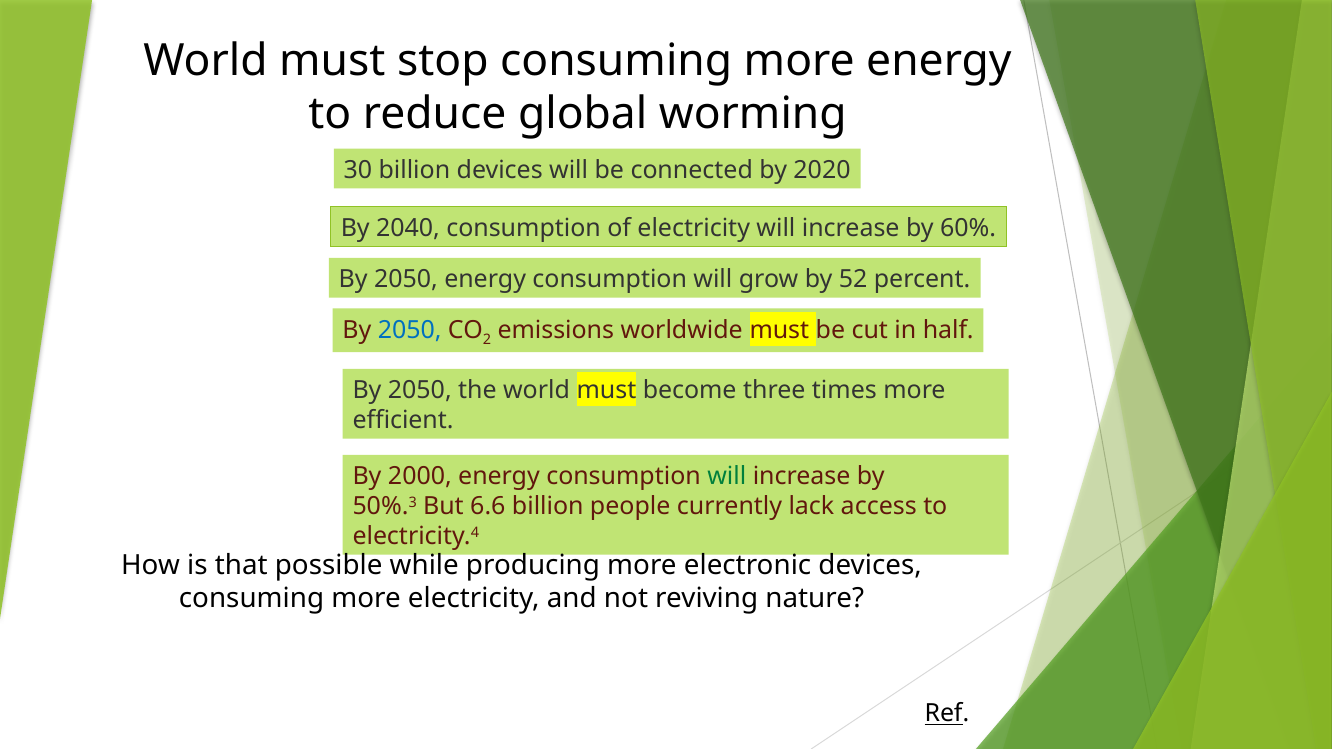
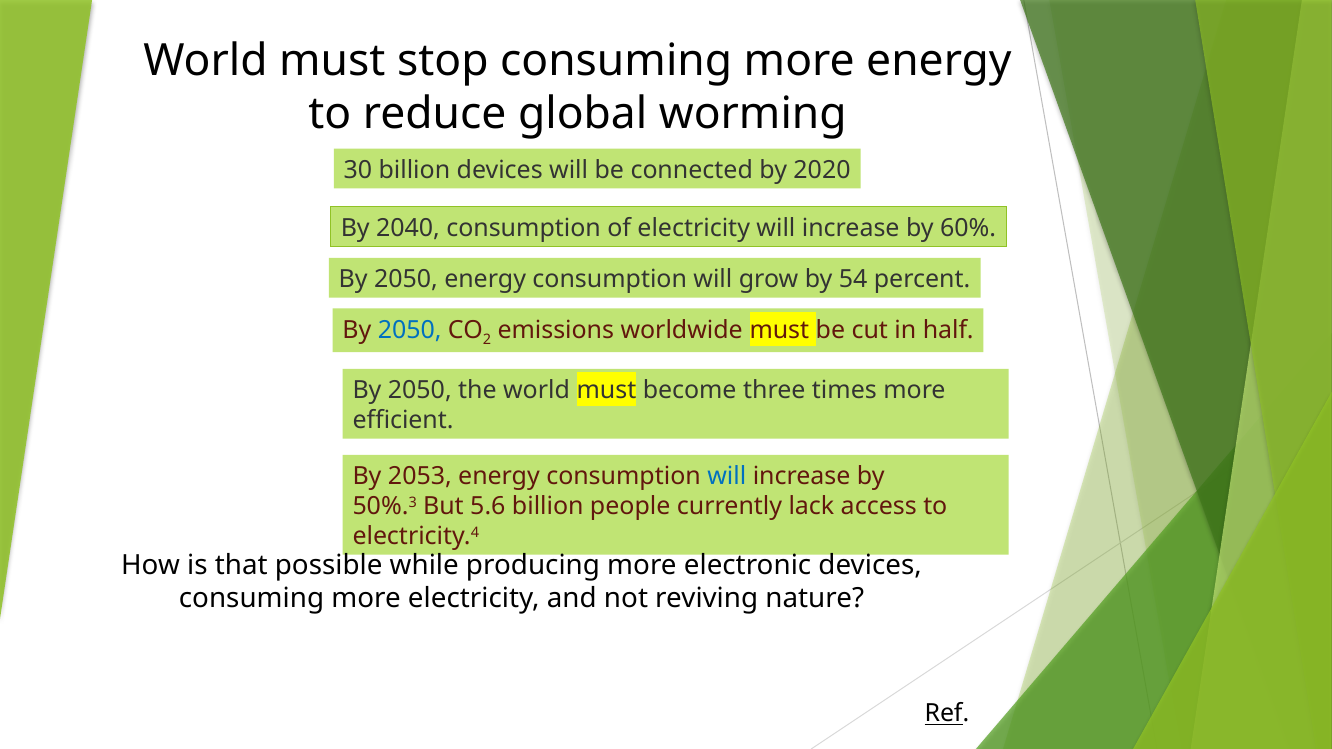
52: 52 -> 54
2000: 2000 -> 2053
will at (727, 477) colour: green -> blue
6.6: 6.6 -> 5.6
